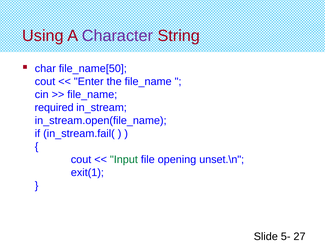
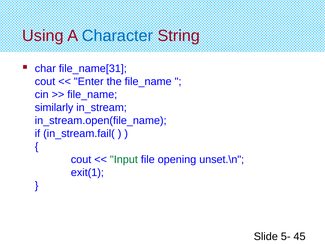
Character colour: purple -> blue
file_name[50: file_name[50 -> file_name[31
required: required -> similarly
27: 27 -> 45
